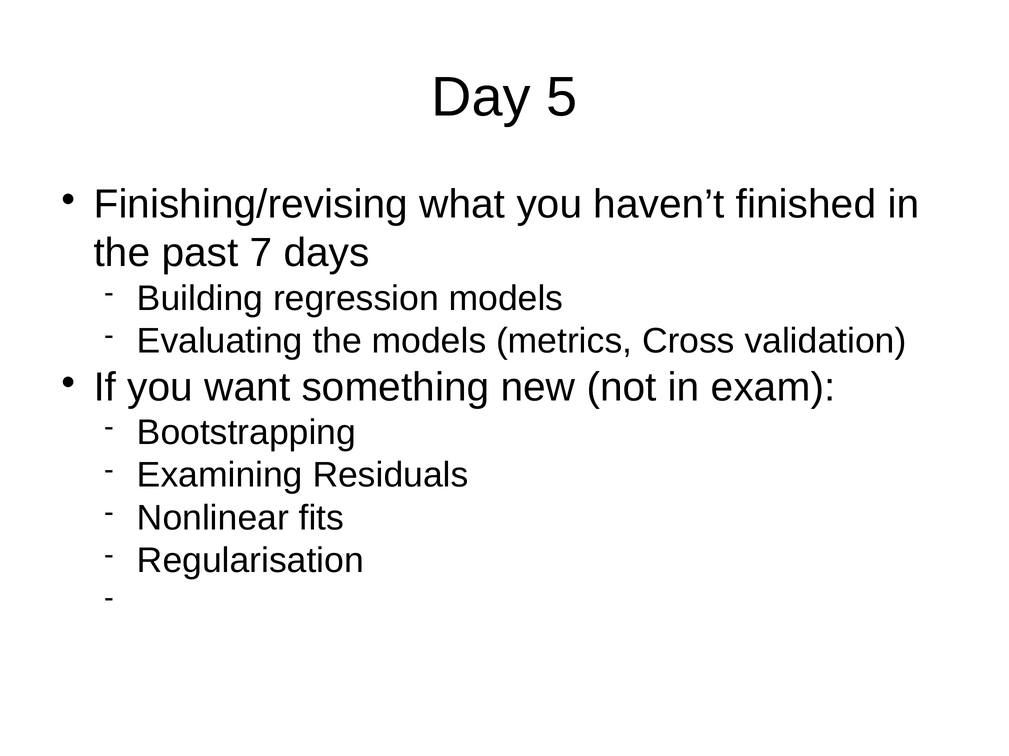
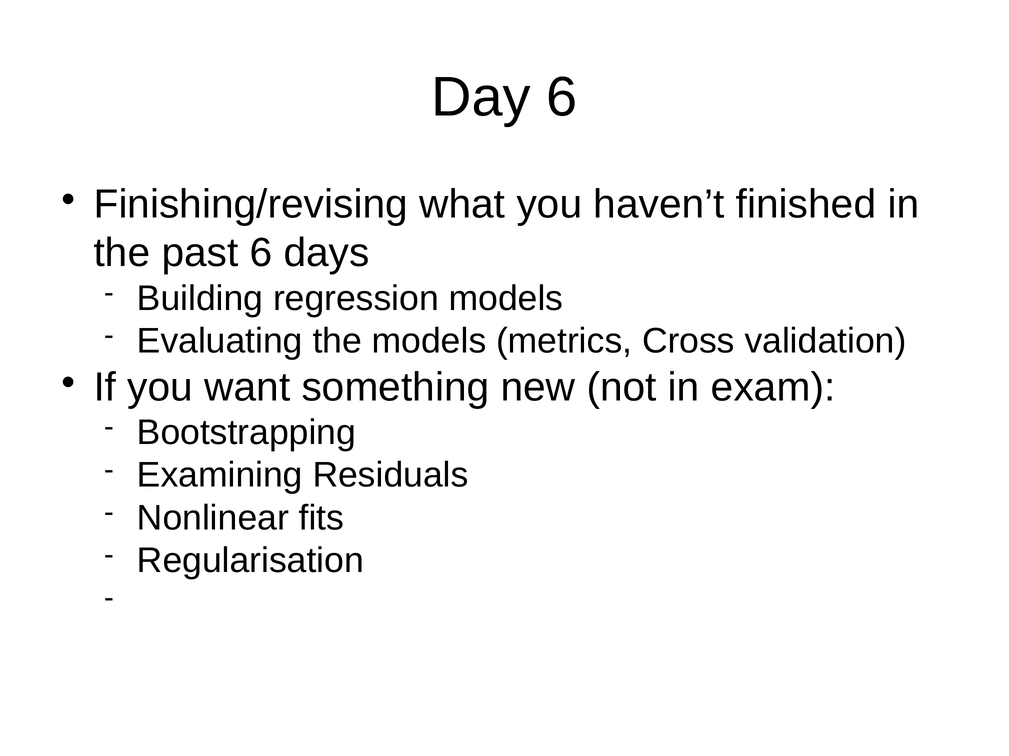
Day 5: 5 -> 6
past 7: 7 -> 6
